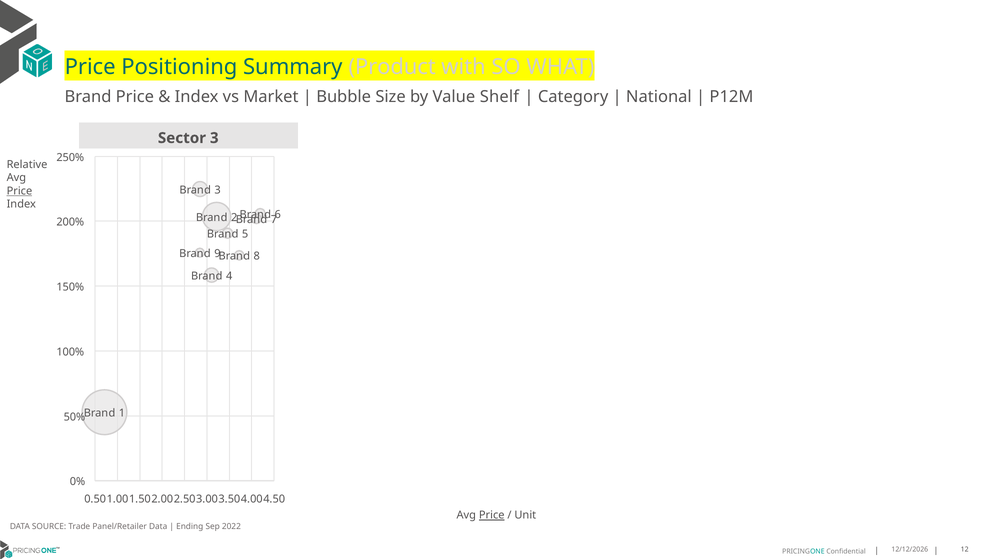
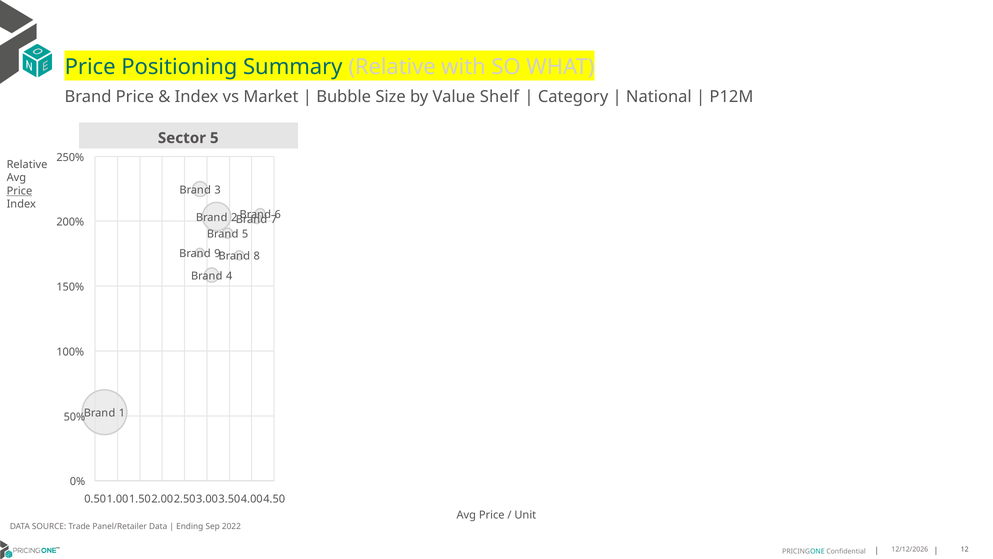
Summary Product: Product -> Relative
Sector 3: 3 -> 5
Price at (492, 515) underline: present -> none
